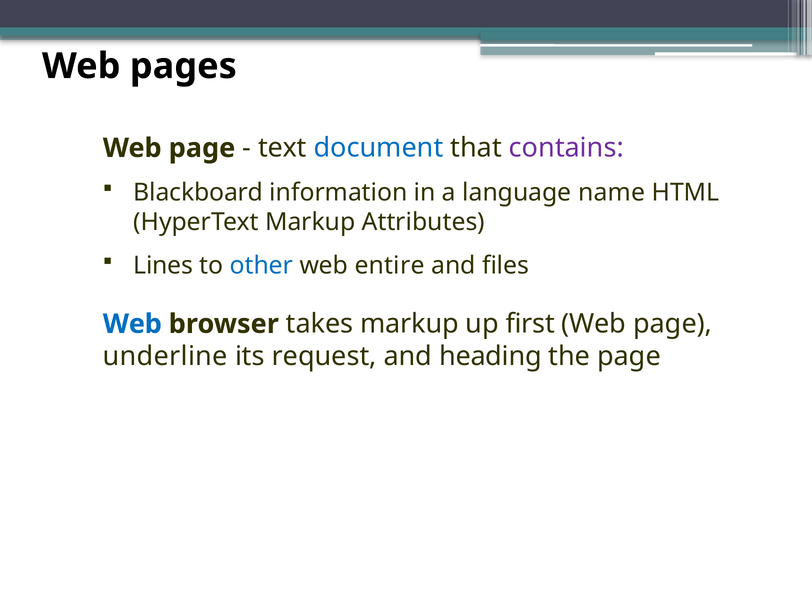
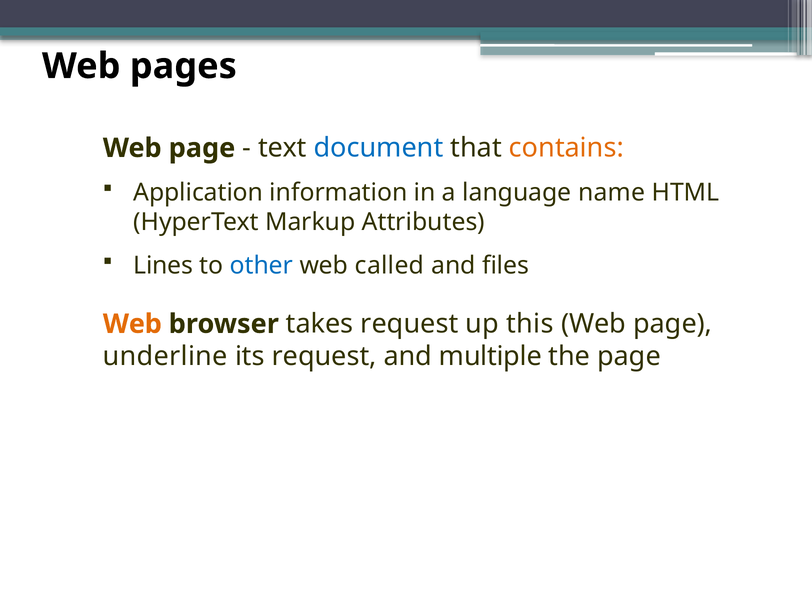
contains colour: purple -> orange
Blackboard: Blackboard -> Application
entire: entire -> called
Web at (132, 324) colour: blue -> orange
takes markup: markup -> request
first: first -> this
heading: heading -> multiple
